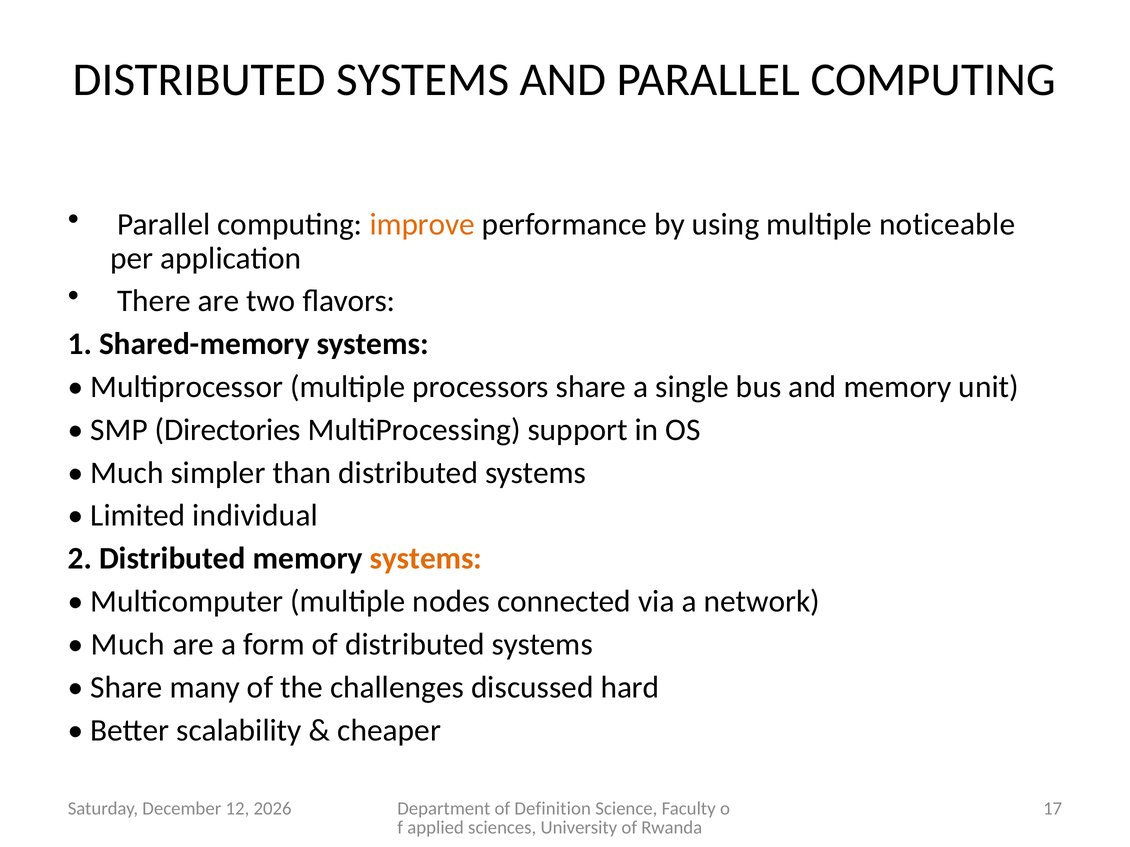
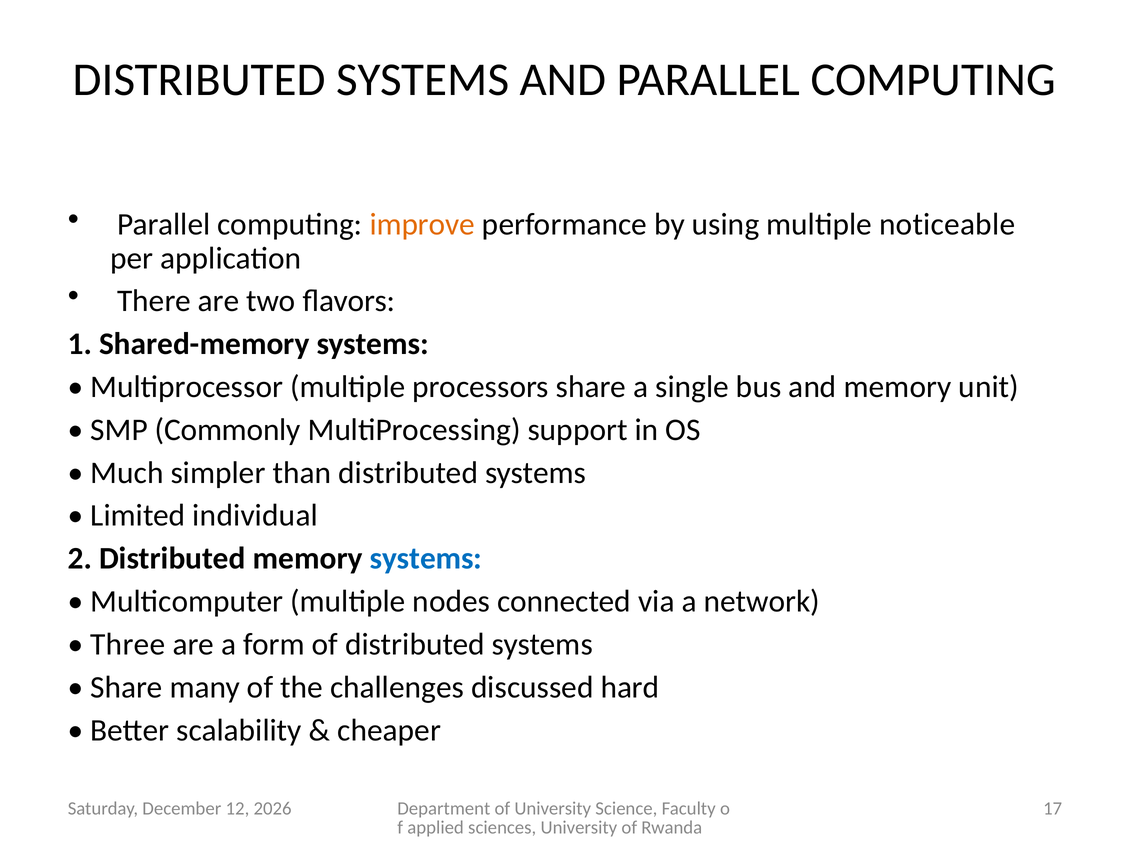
Directories: Directories -> Commonly
systems at (426, 559) colour: orange -> blue
Much at (128, 645): Much -> Three
of Definition: Definition -> University
